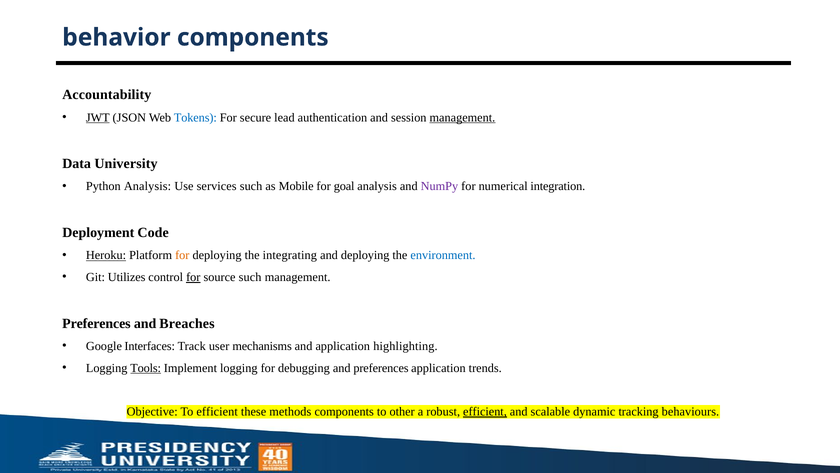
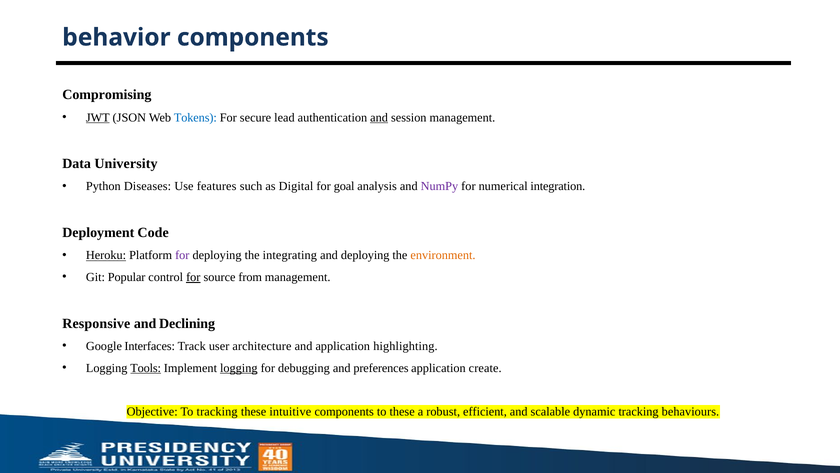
Accountability: Accountability -> Compromising
and at (379, 117) underline: none -> present
management at (462, 117) underline: present -> none
Python Analysis: Analysis -> Diseases
services: services -> features
Mobile: Mobile -> Digital
for at (182, 255) colour: orange -> purple
environment colour: blue -> orange
Utilizes: Utilizes -> Popular
source such: such -> from
Preferences at (96, 323): Preferences -> Responsive
Breaches: Breaches -> Declining
mechanisms: mechanisms -> architecture
logging at (239, 368) underline: none -> present
trends: trends -> create
To efficient: efficient -> tracking
methods: methods -> intuitive
to other: other -> these
efficient at (485, 411) underline: present -> none
